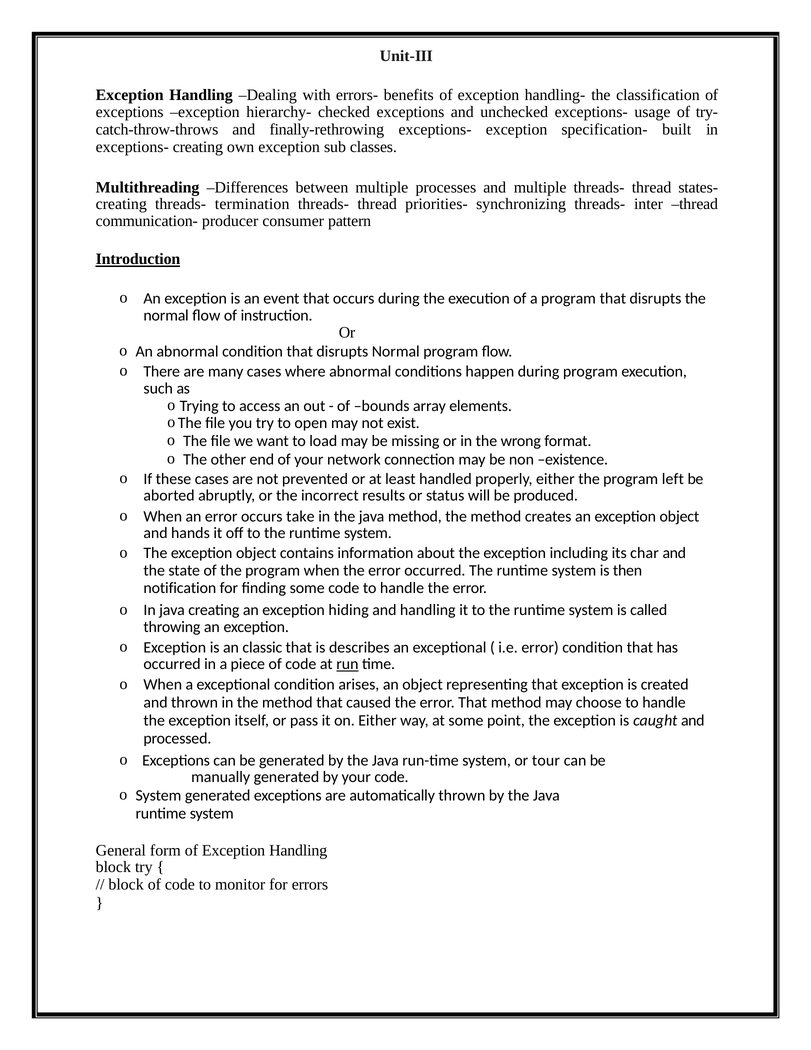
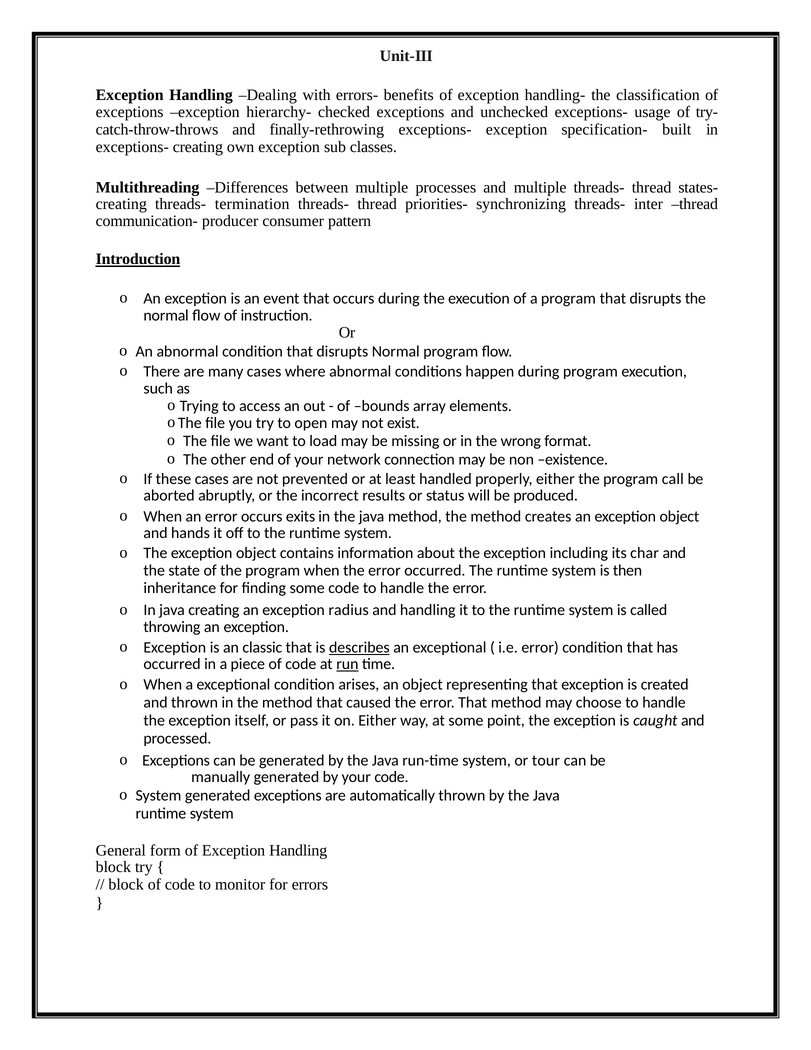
left: left -> call
take: take -> exits
notification: notification -> inheritance
hiding: hiding -> radius
describes underline: none -> present
